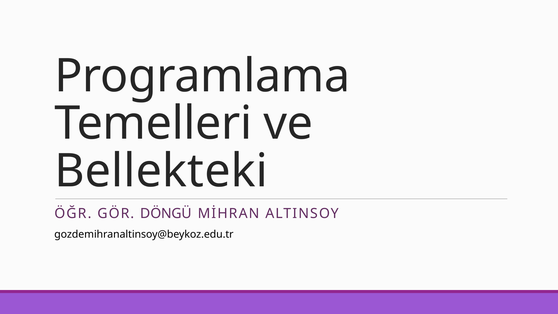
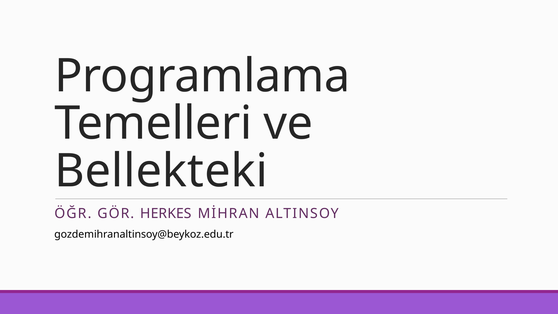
DÖNGÜ: DÖNGÜ -> HERKES
